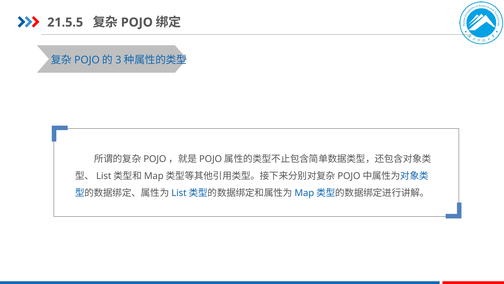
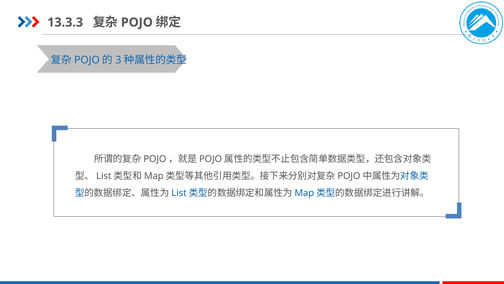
21.5.5: 21.5.5 -> 13.3.3
